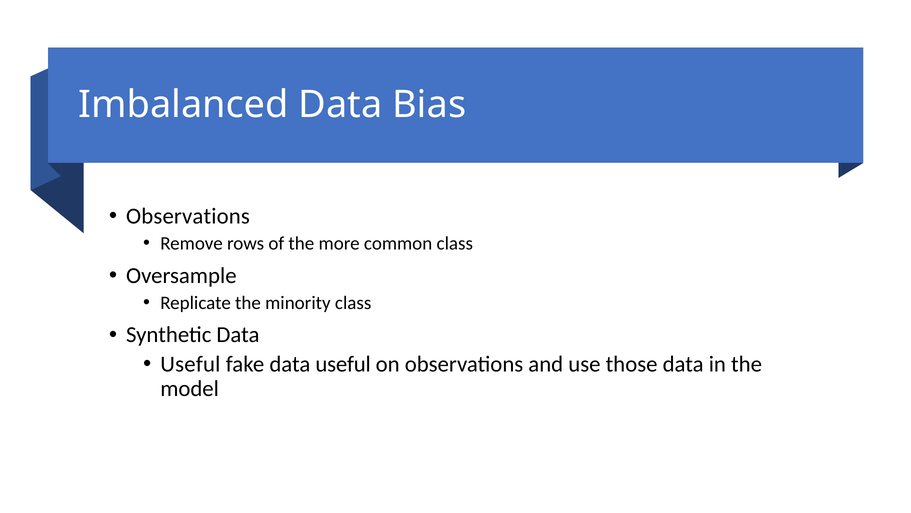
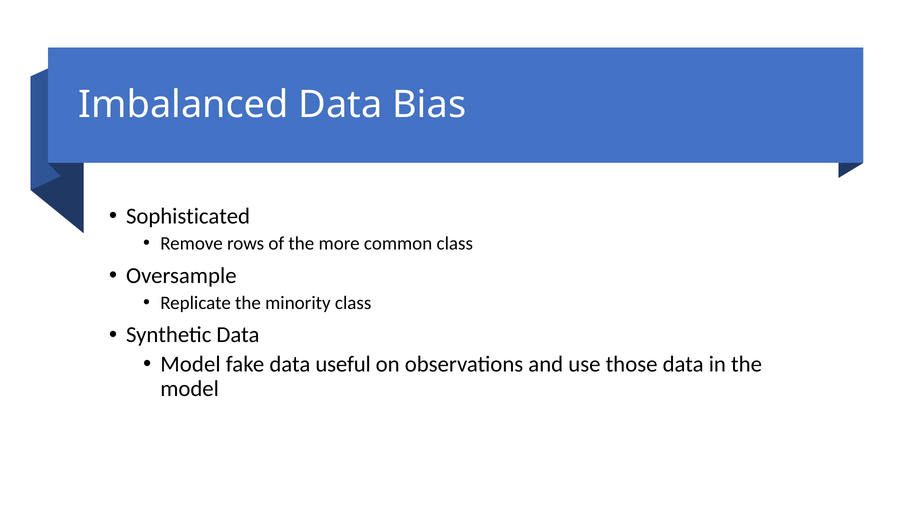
Observations at (188, 216): Observations -> Sophisticated
Useful at (190, 364): Useful -> Model
